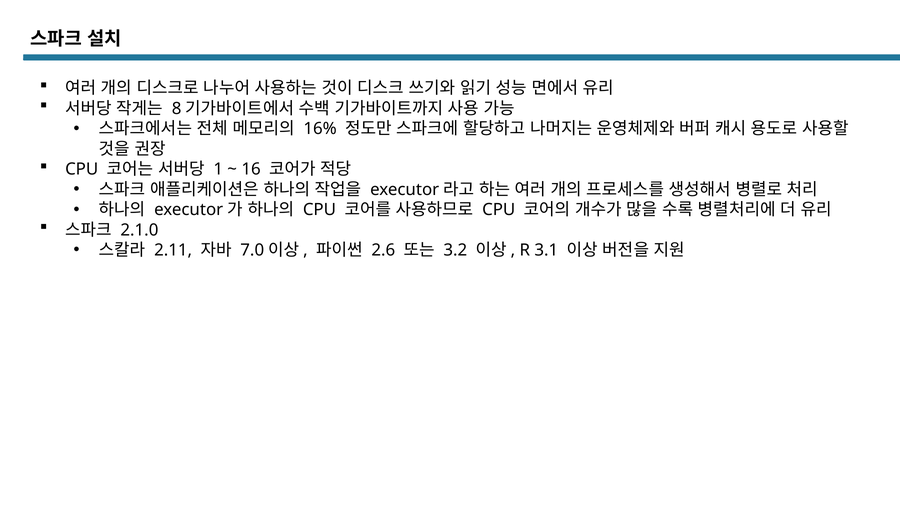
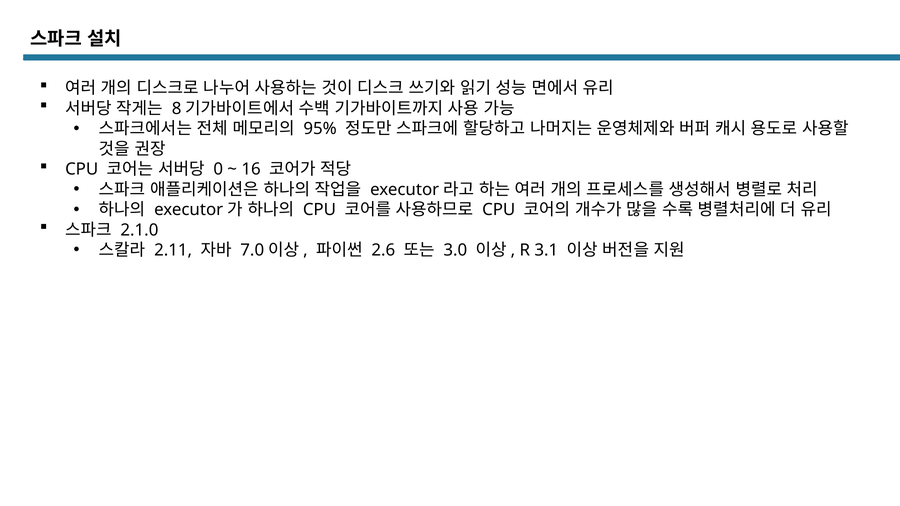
16%: 16% -> 95%
1: 1 -> 0
3.2: 3.2 -> 3.0
